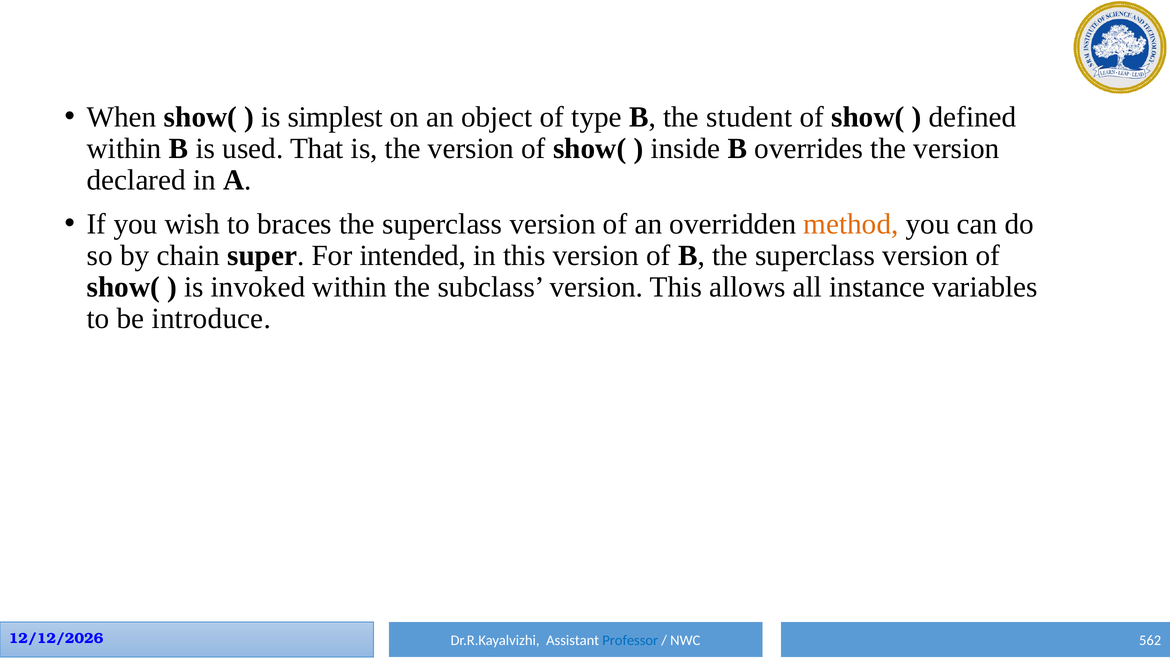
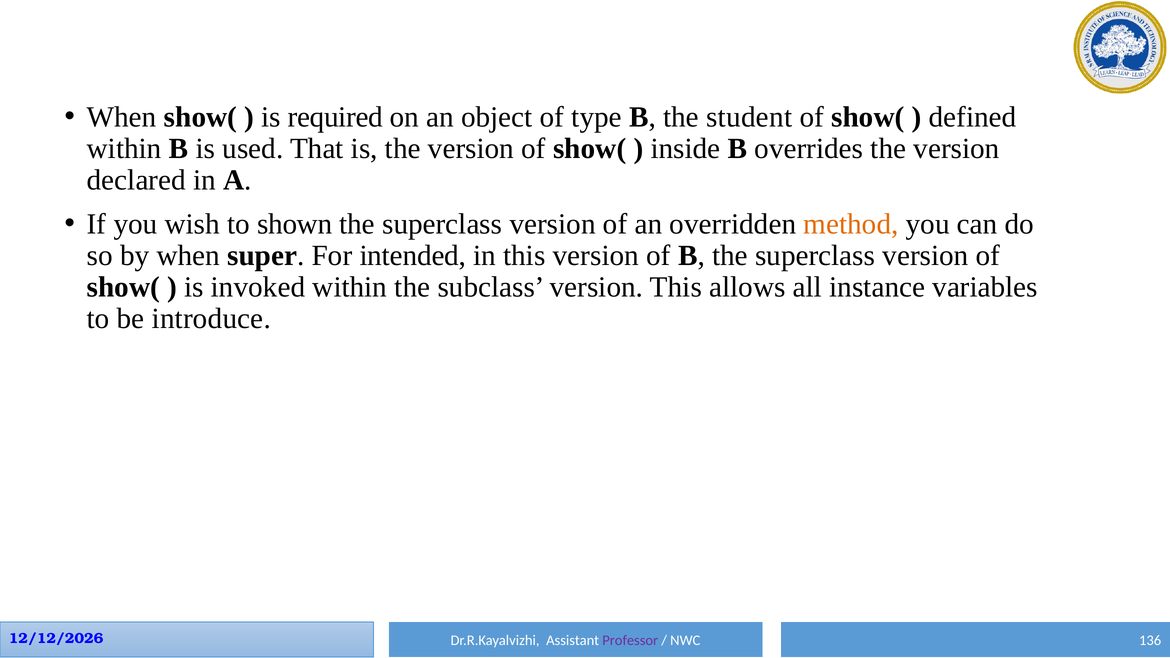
simplest: simplest -> required
braces: braces -> shown
by chain: chain -> when
562: 562 -> 136
Professor colour: blue -> purple
